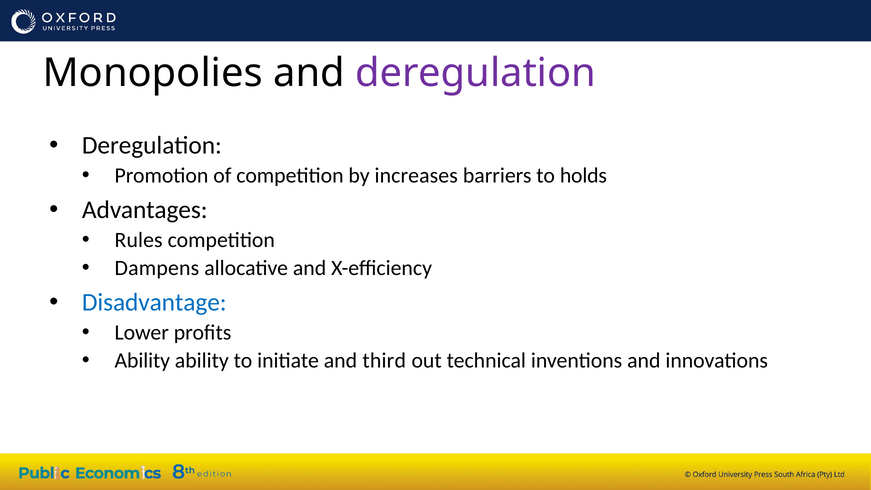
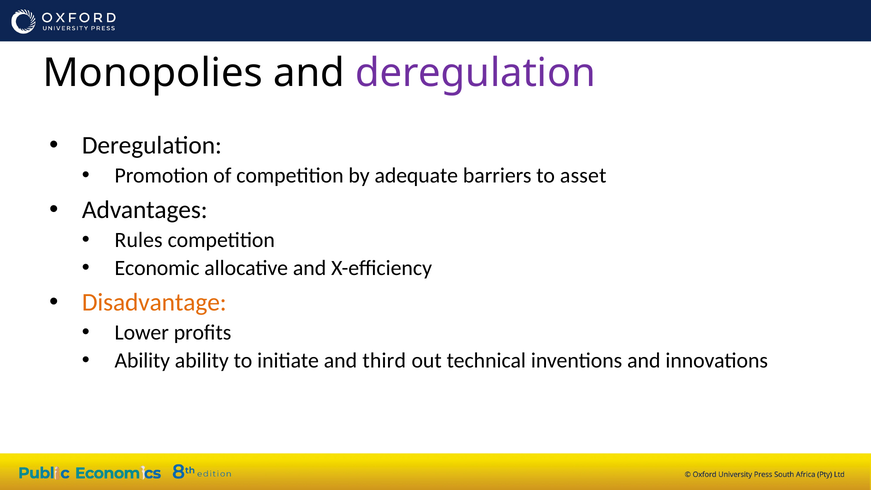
increases: increases -> adequate
holds: holds -> asset
Dampens: Dampens -> Economic
Disadvantage colour: blue -> orange
